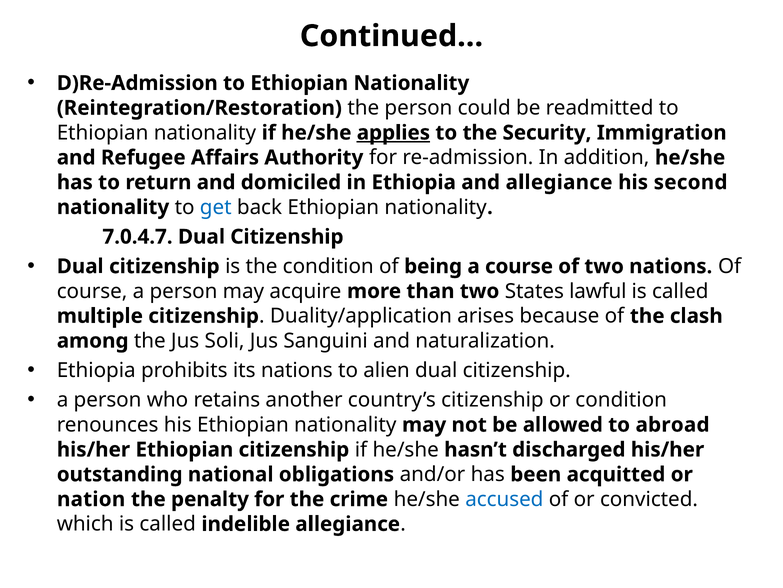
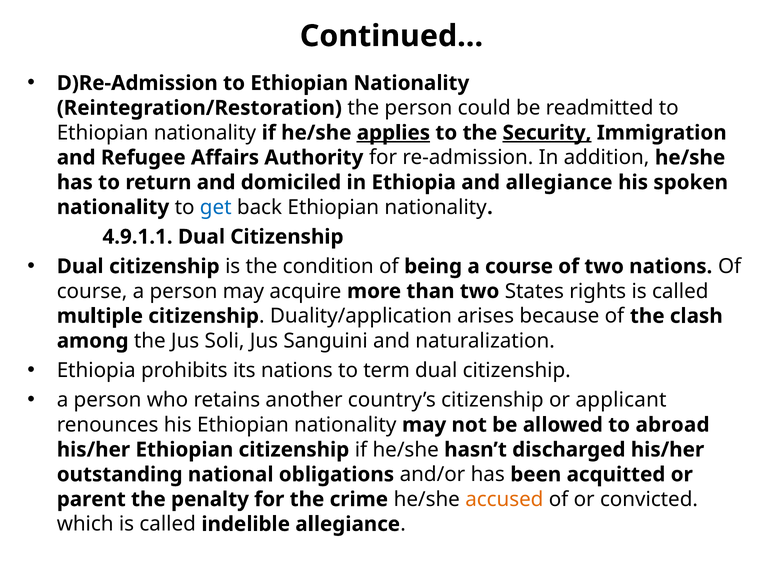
Security underline: none -> present
second: second -> spoken
7.0.4.7: 7.0.4.7 -> 4.9.1.1
lawful: lawful -> rights
alien: alien -> term
or condition: condition -> applicant
nation: nation -> parent
accused colour: blue -> orange
